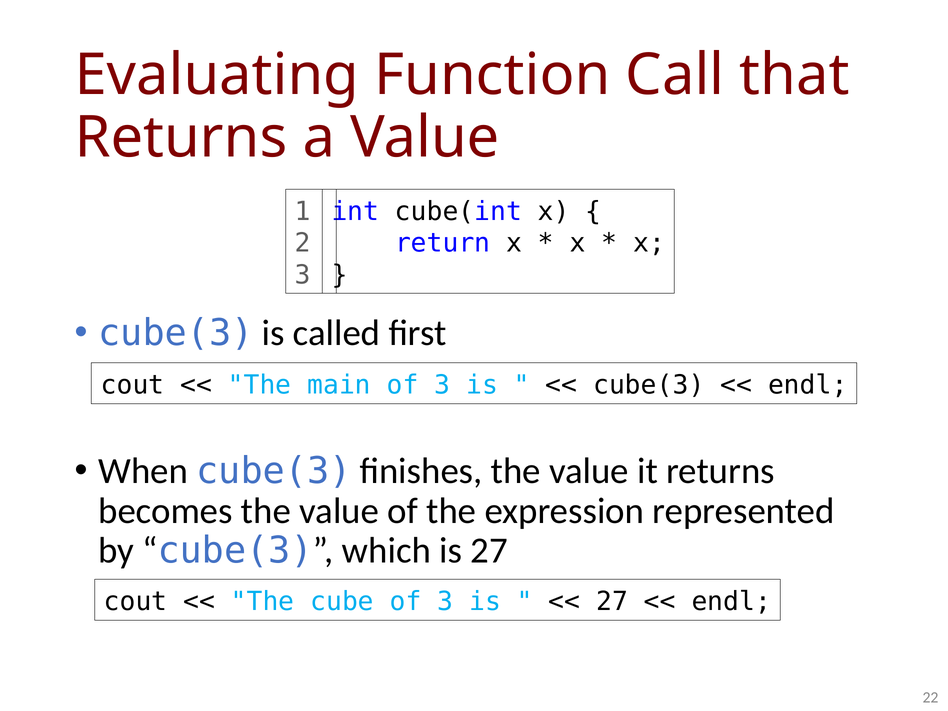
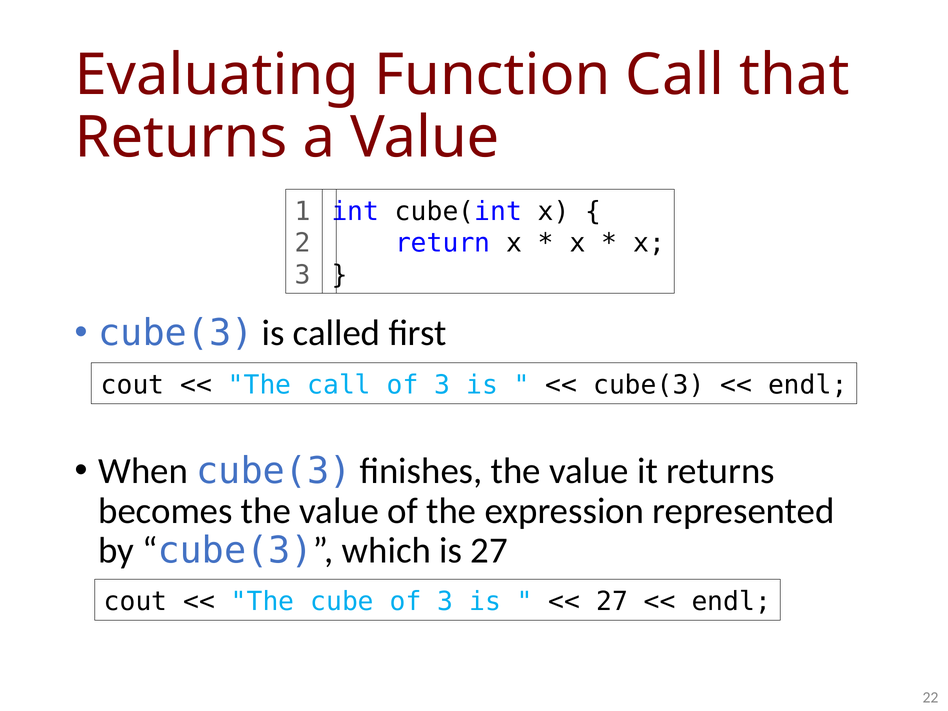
The main: main -> call
